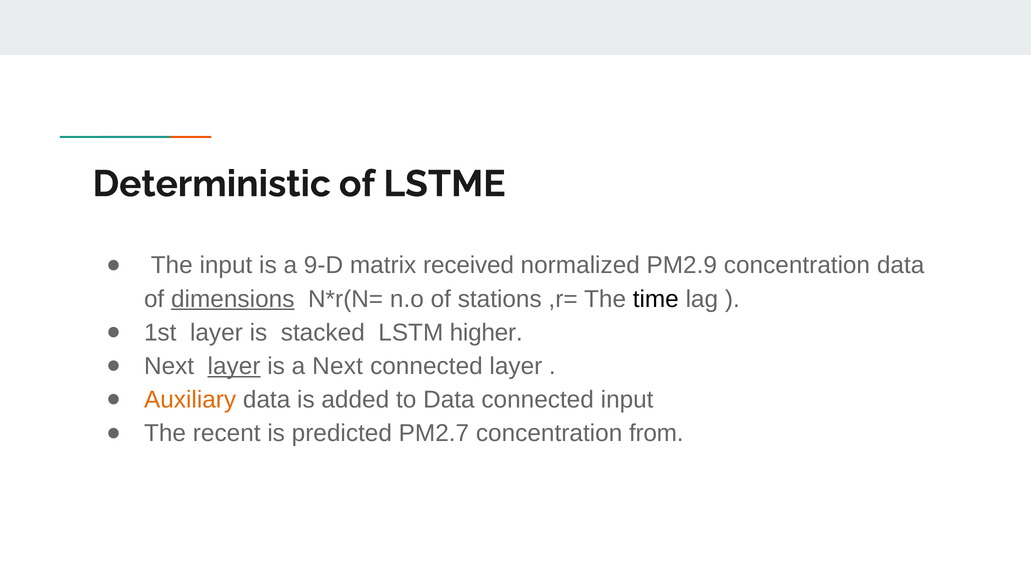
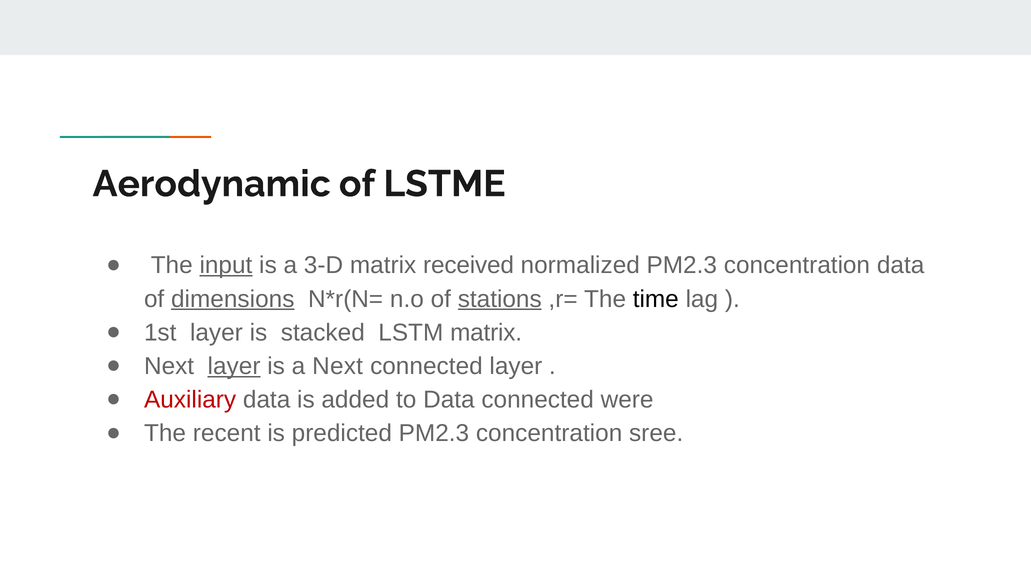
Deterministic: Deterministic -> Aerodynamic
input at (226, 265) underline: none -> present
9-D: 9-D -> 3-D
normalized PM2.9: PM2.9 -> PM2.3
stations underline: none -> present
LSTM higher: higher -> matrix
Auxiliary colour: orange -> red
connected input: input -> were
predicted PM2.7: PM2.7 -> PM2.3
from: from -> sree
